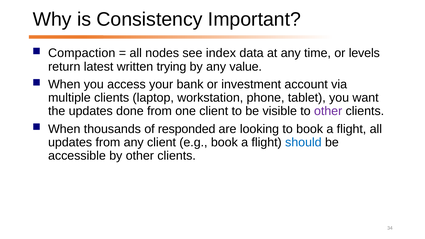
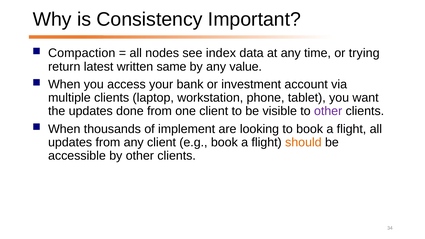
levels: levels -> trying
trying: trying -> same
responded: responded -> implement
should colour: blue -> orange
